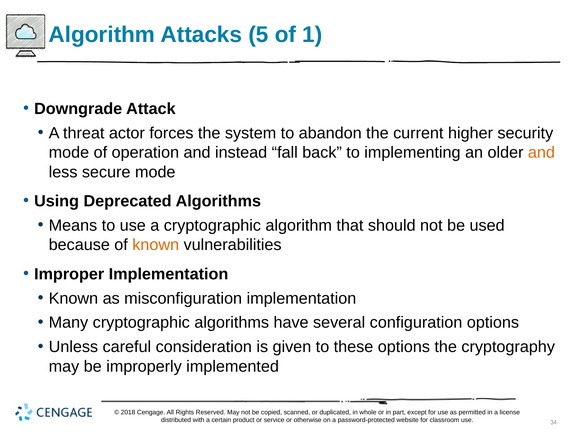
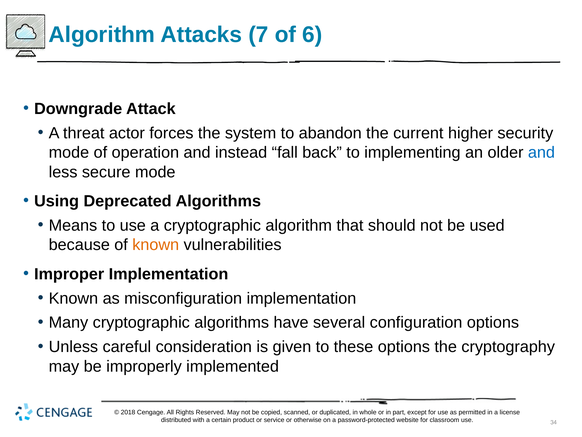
5: 5 -> 7
1: 1 -> 6
and at (541, 152) colour: orange -> blue
